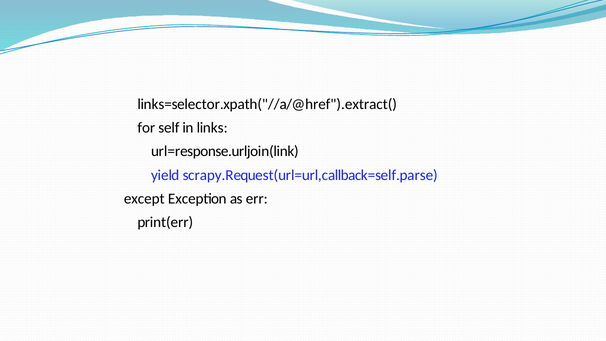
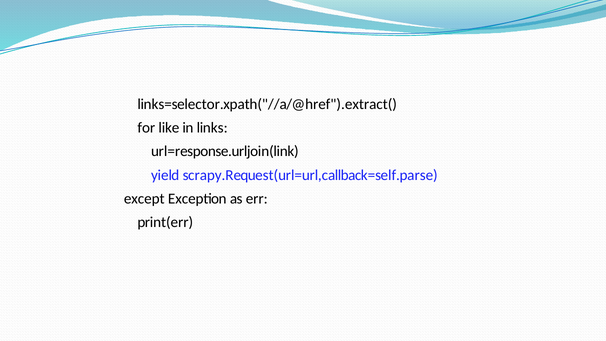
self: self -> like
